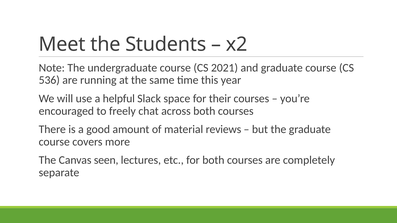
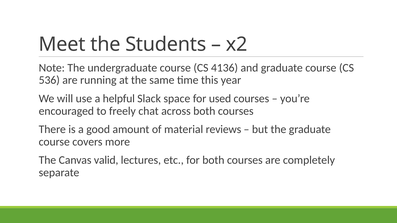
2021: 2021 -> 4136
their: their -> used
seen: seen -> valid
